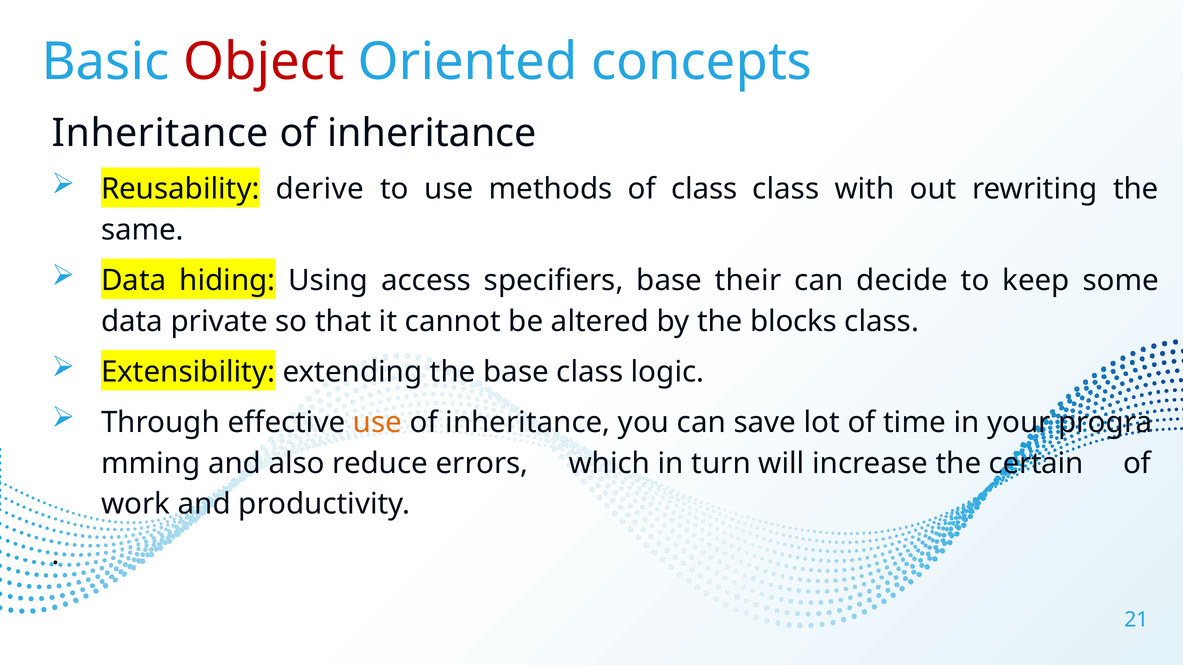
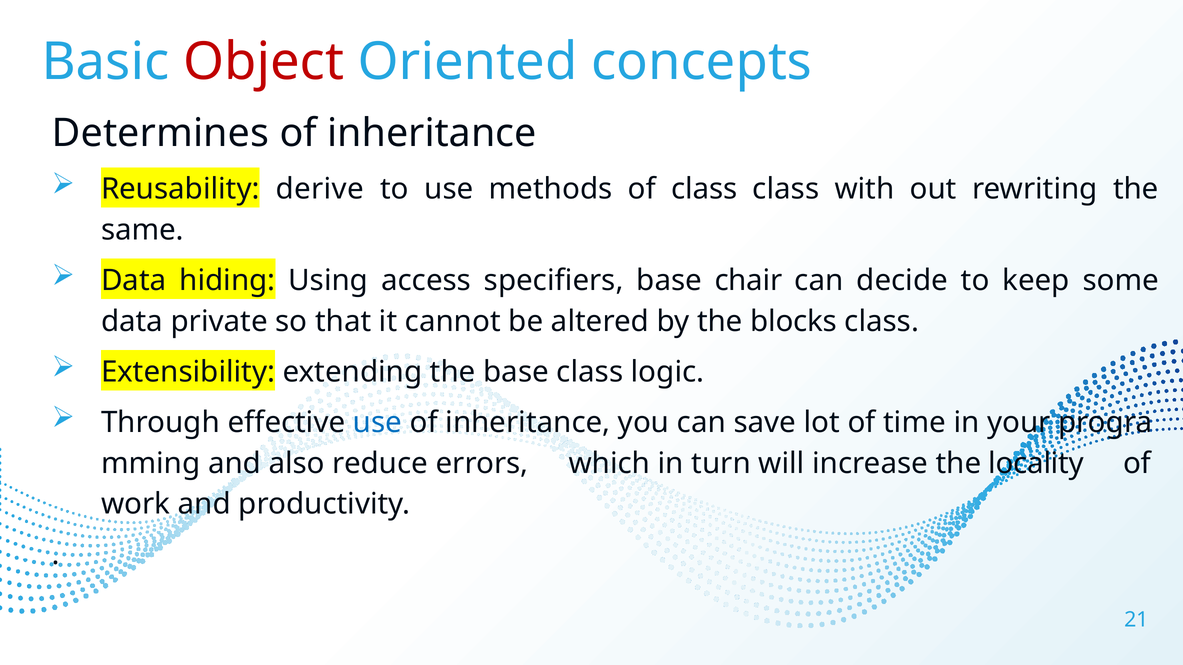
Inheritance at (160, 133): Inheritance -> Determines
their: their -> chair
use at (378, 423) colour: orange -> blue
certain: certain -> locality
